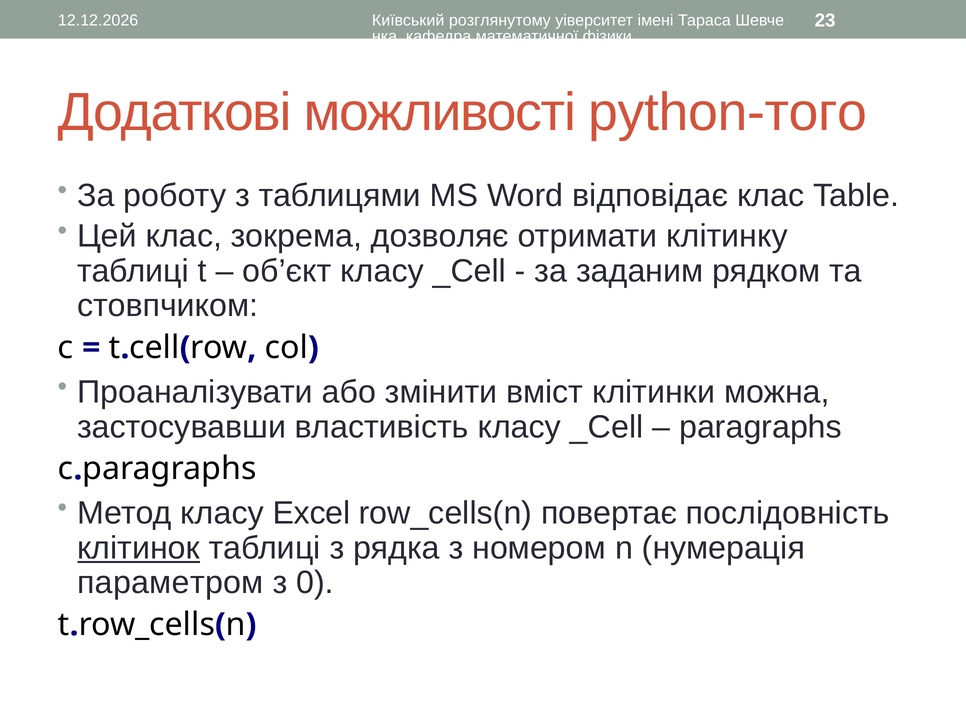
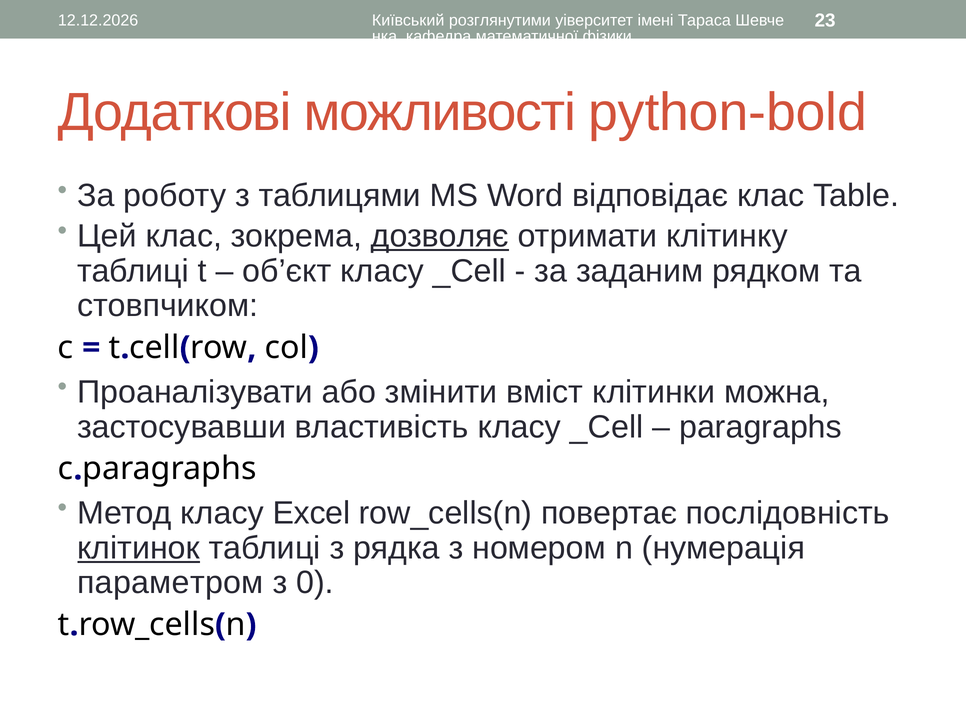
розглянутому: розглянутому -> розглянутими
python-того: python-того -> python-bold
дозволяє underline: none -> present
